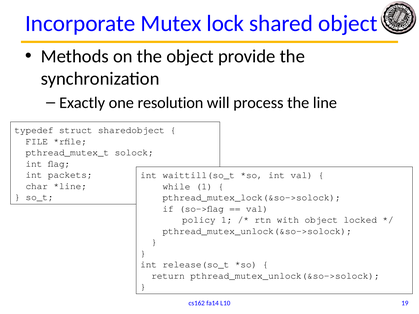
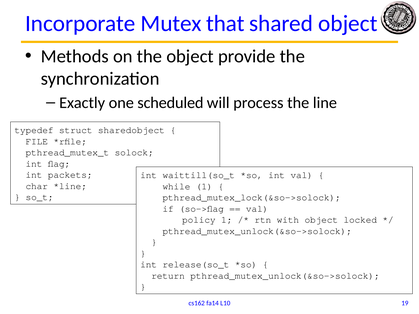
lock: lock -> that
resolution: resolution -> scheduled
